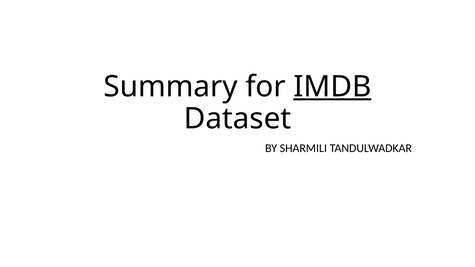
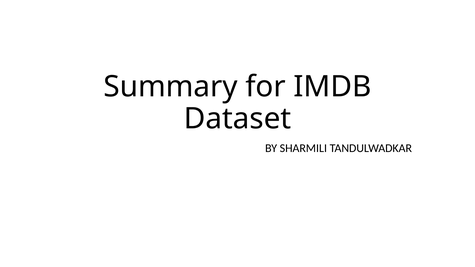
IMDB underline: present -> none
